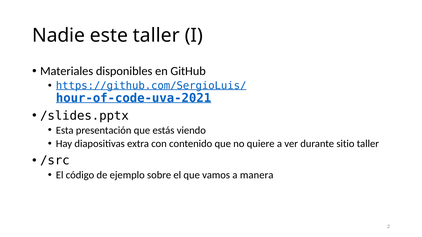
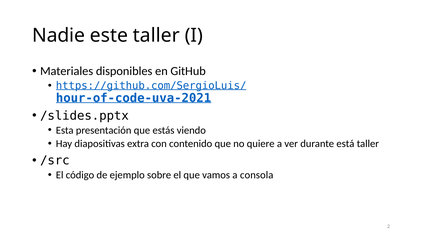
sitio: sitio -> está
manera: manera -> consola
